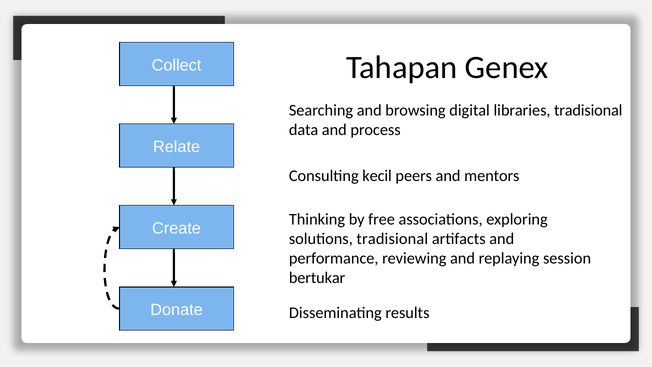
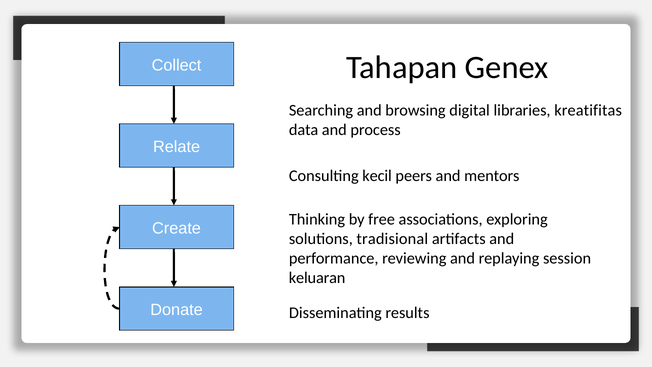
libraries tradisional: tradisional -> kreatifitas
bertukar: bertukar -> keluaran
